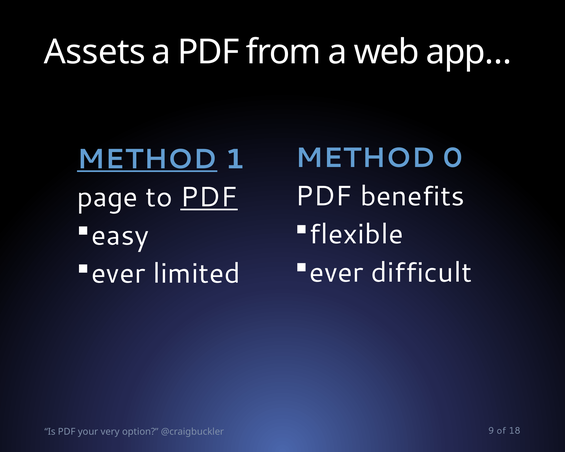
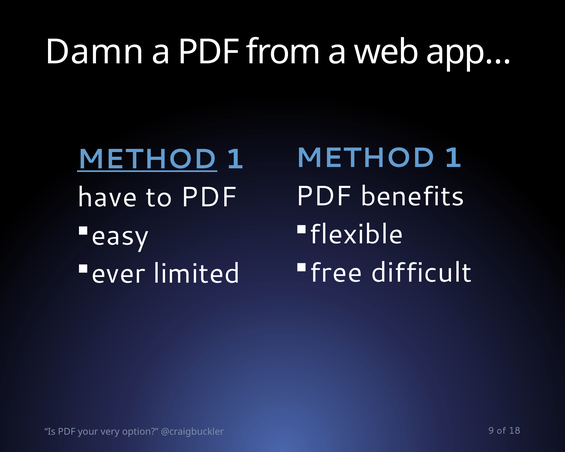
Assets: Assets -> Damn
0 at (453, 158): 0 -> 1
page: page -> have
PDF at (209, 197) underline: present -> none
ever at (336, 272): ever -> free
